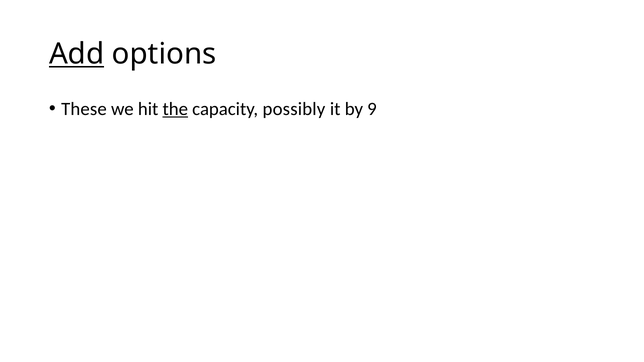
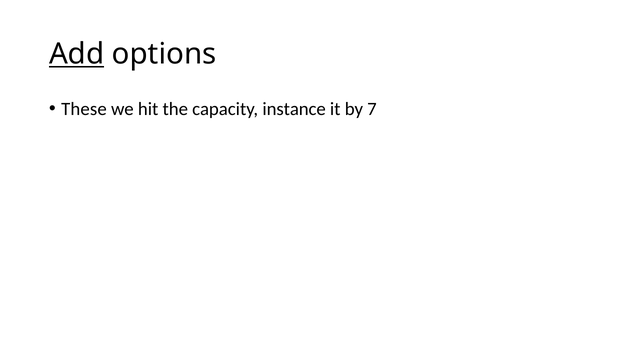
the underline: present -> none
possibly: possibly -> instance
9: 9 -> 7
